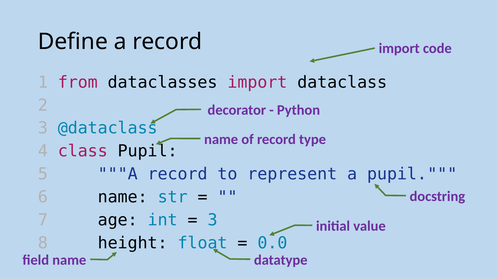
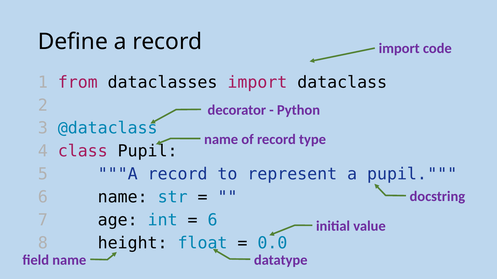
3 at (213, 220): 3 -> 6
